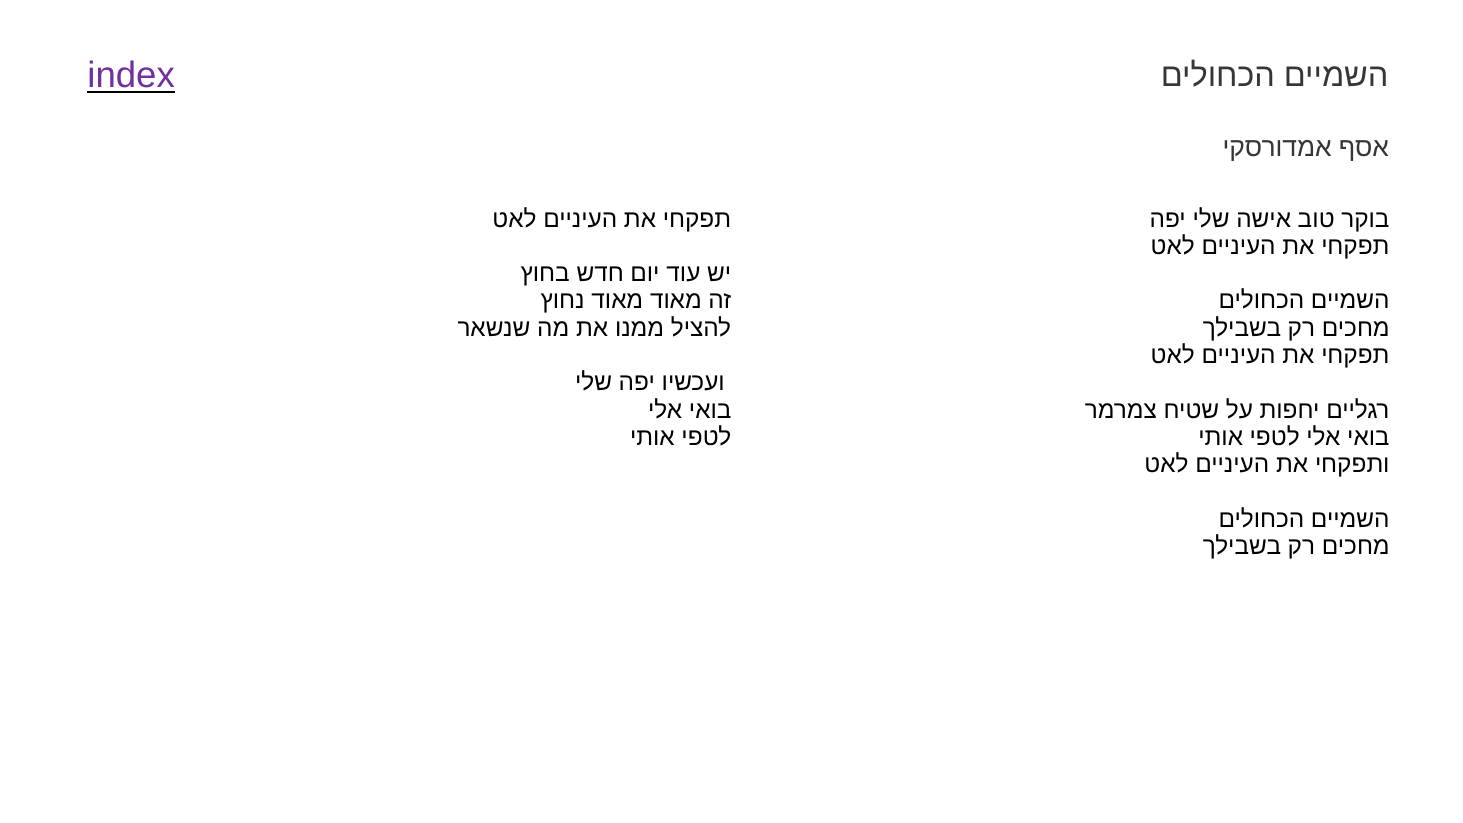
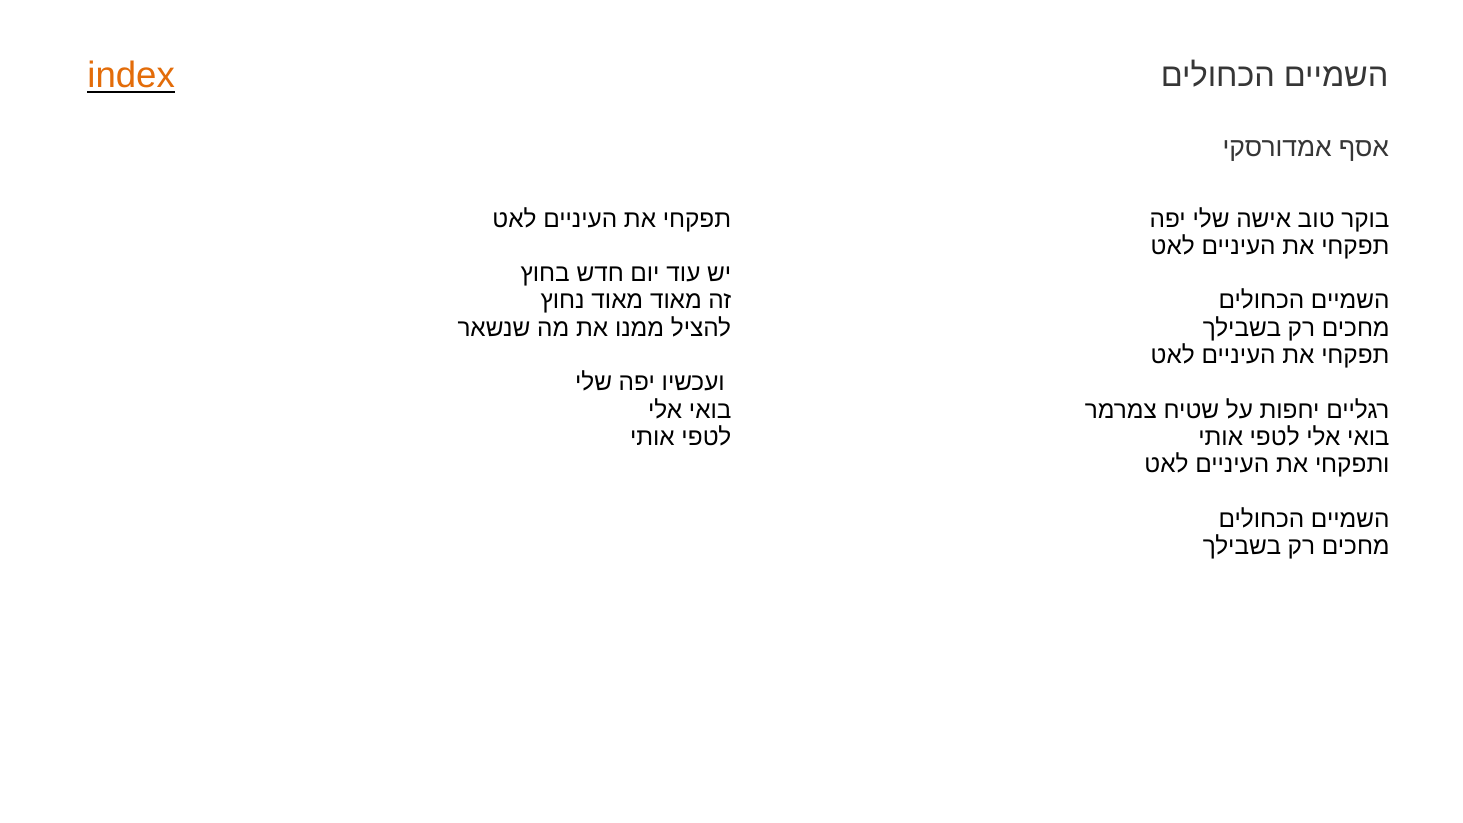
index colour: purple -> orange
